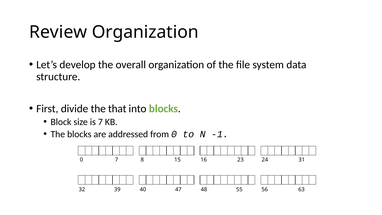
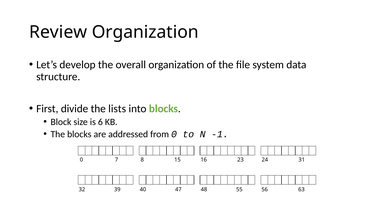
that: that -> lists
is 7: 7 -> 6
